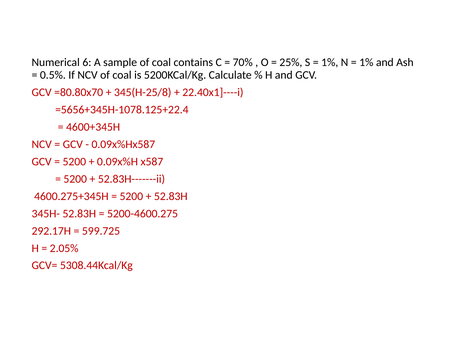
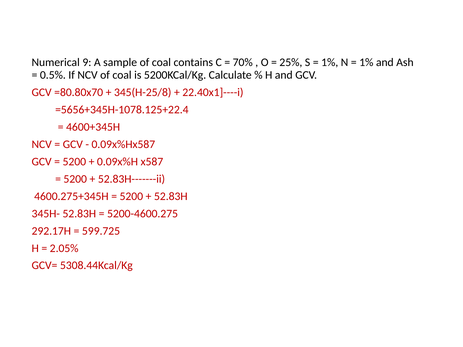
6: 6 -> 9
